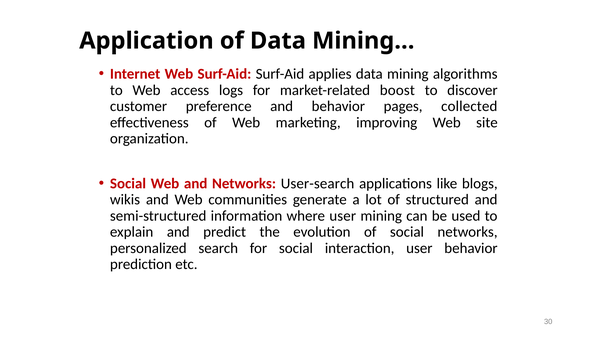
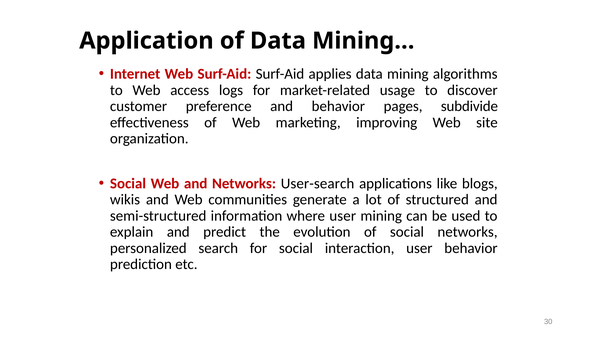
boost: boost -> usage
collected: collected -> subdivide
